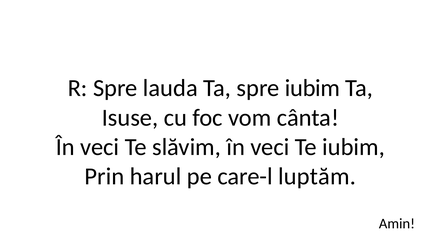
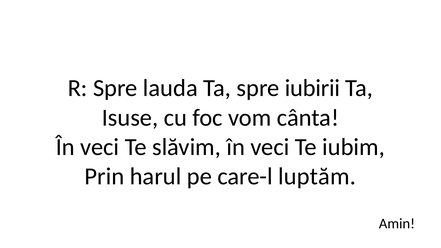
spre iubim: iubim -> iubirii
